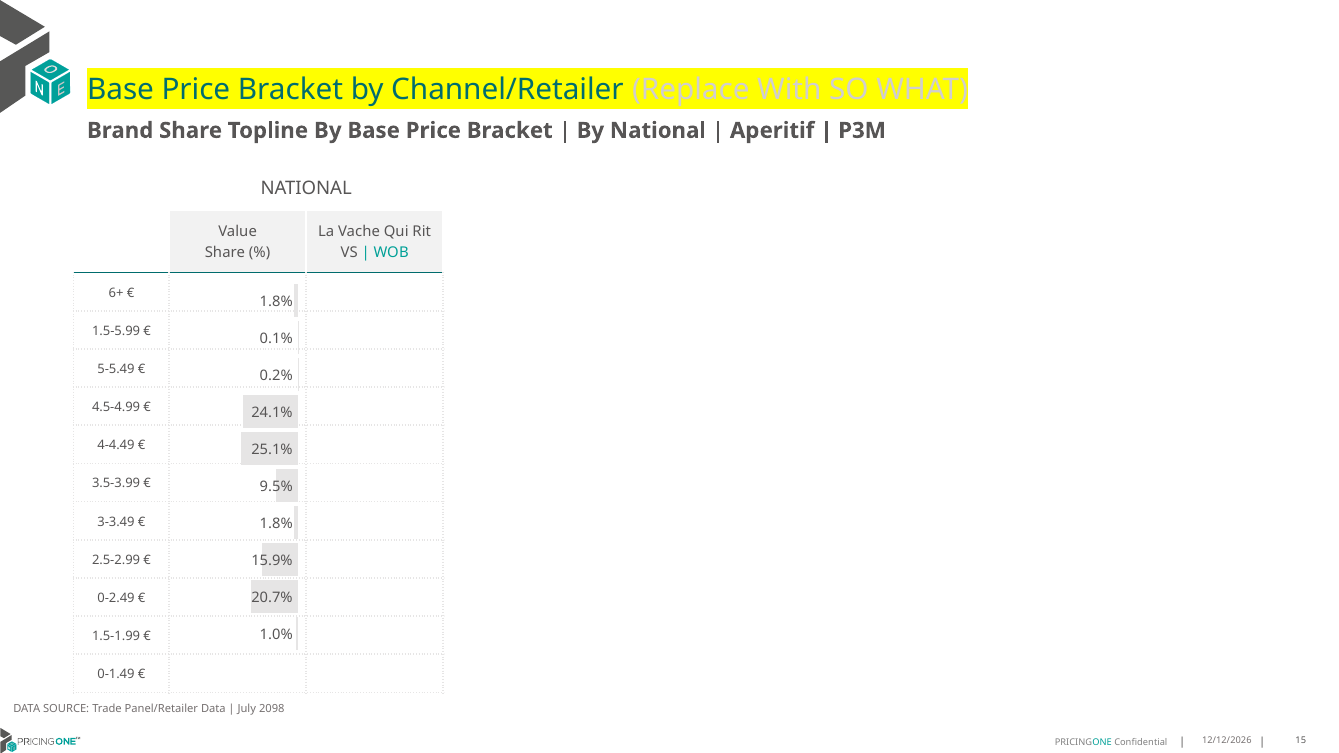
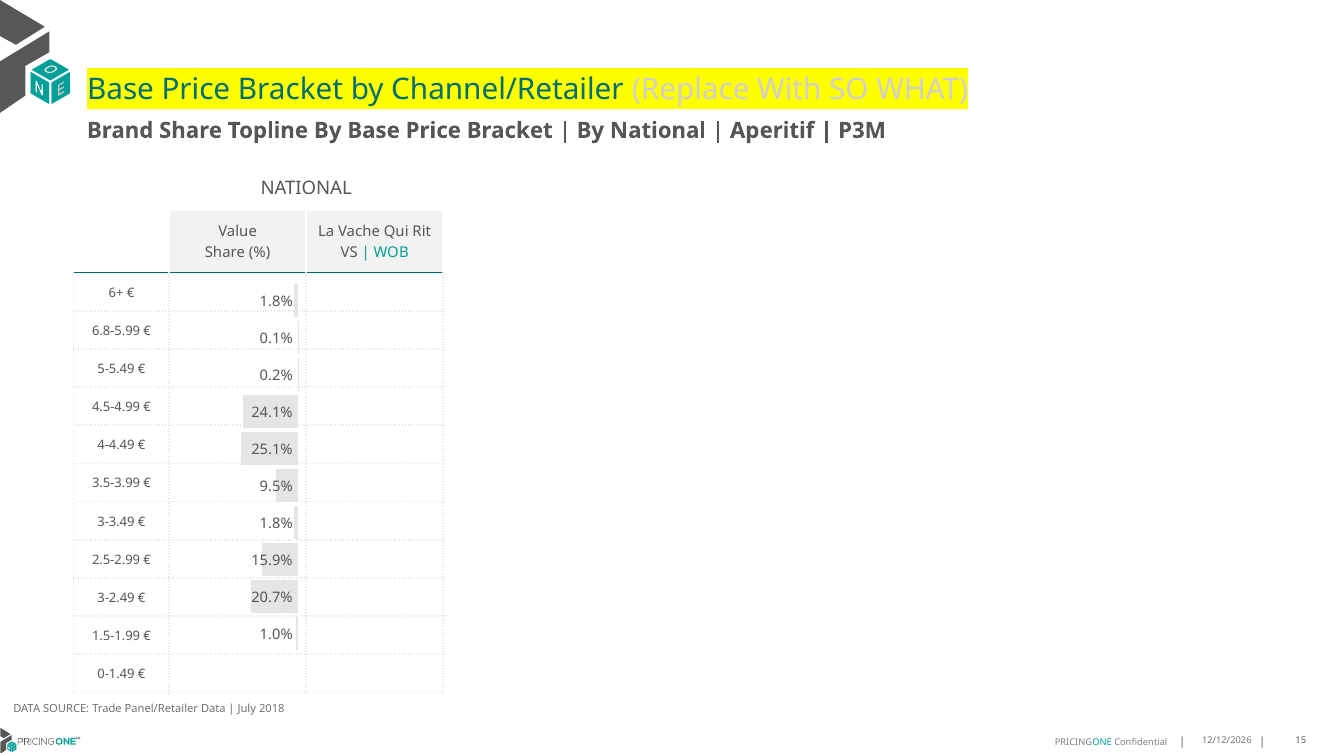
1.5-5.99: 1.5-5.99 -> 6.8-5.99
0-2.49: 0-2.49 -> 3-2.49
2098: 2098 -> 2018
